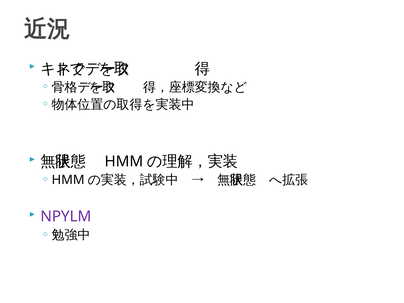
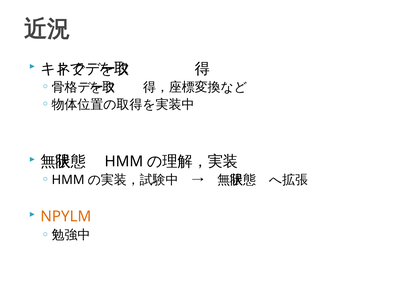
NPYLM colour: purple -> orange
